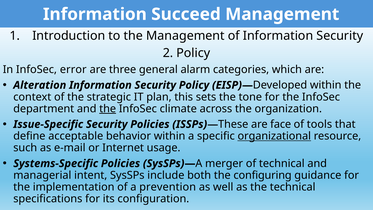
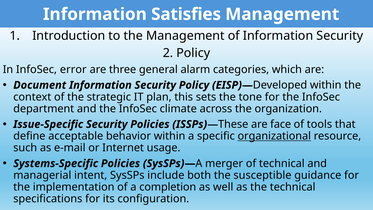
Succeed: Succeed -> Satisfies
Alteration: Alteration -> Document
the at (108, 109) underline: present -> none
configuring: configuring -> susceptible
prevention: prevention -> completion
